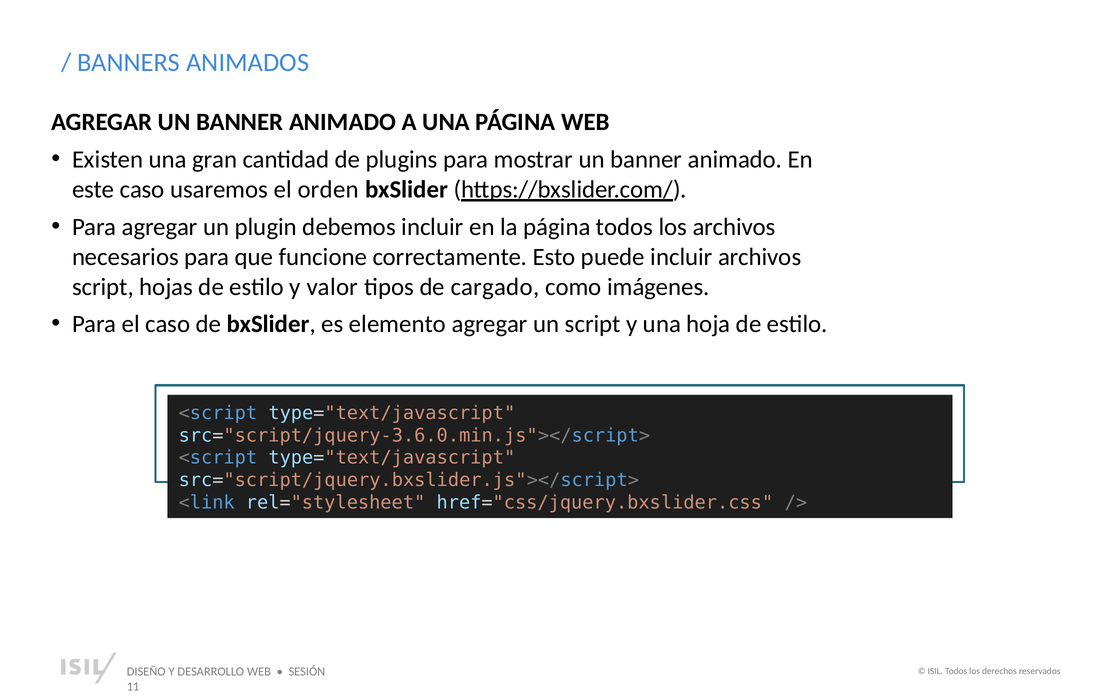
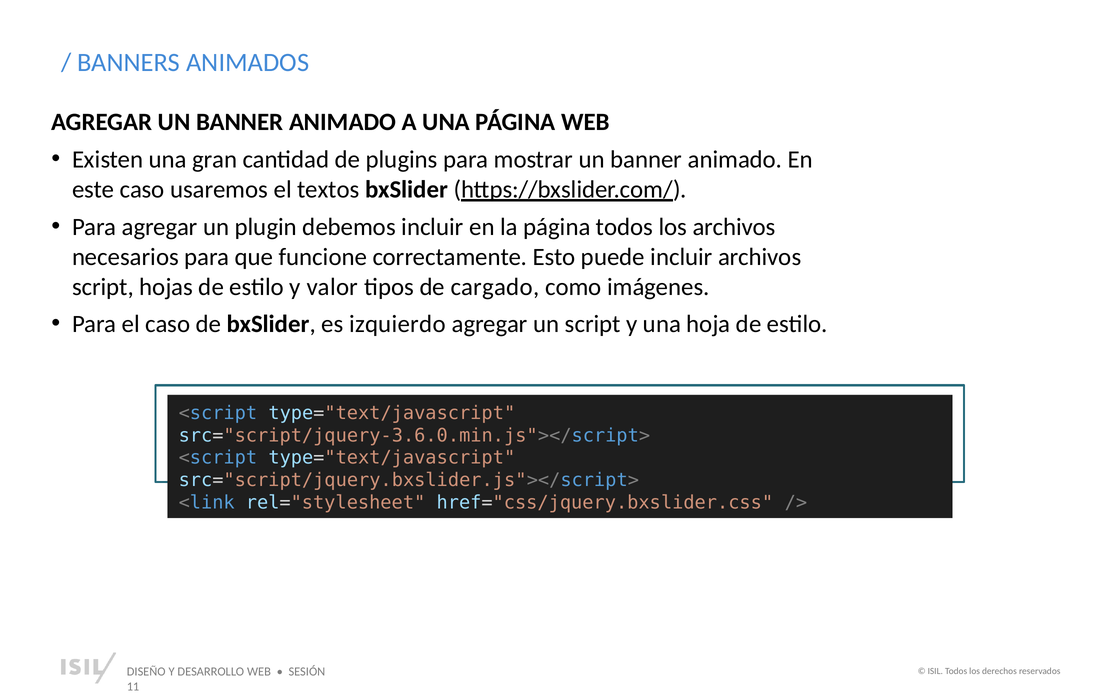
orden: orden -> textos
elemento: elemento -> izquierdo
